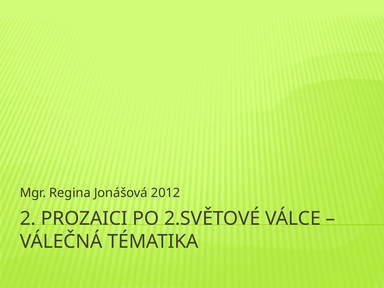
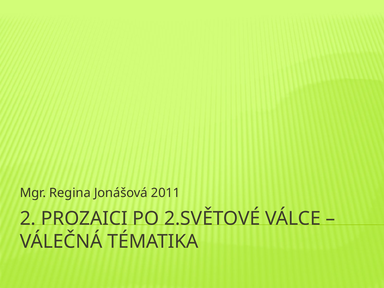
2012: 2012 -> 2011
